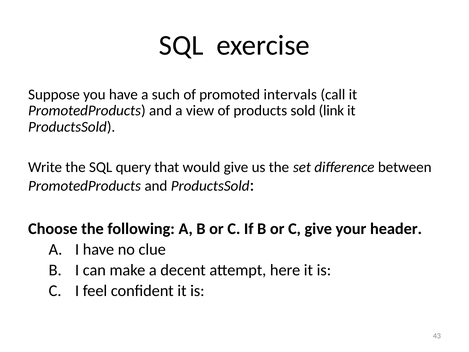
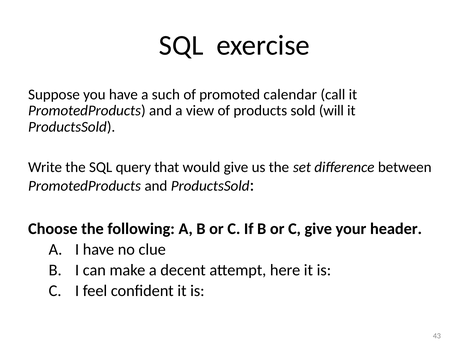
intervals: intervals -> calendar
link: link -> will
